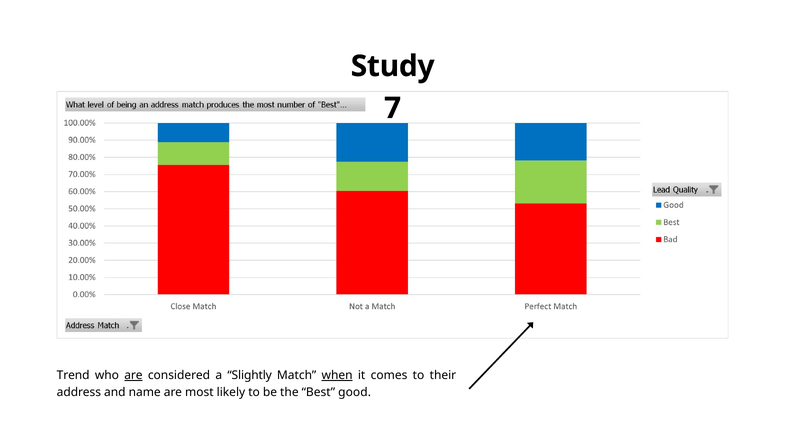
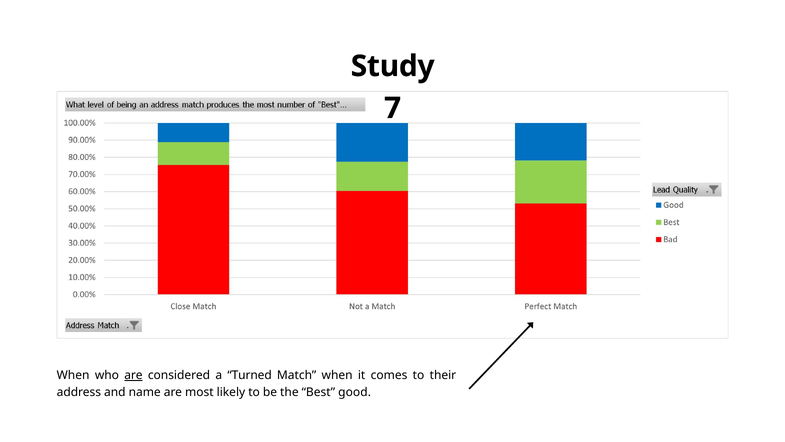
Trend at (73, 375): Trend -> When
Slightly: Slightly -> Turned
when at (337, 375) underline: present -> none
